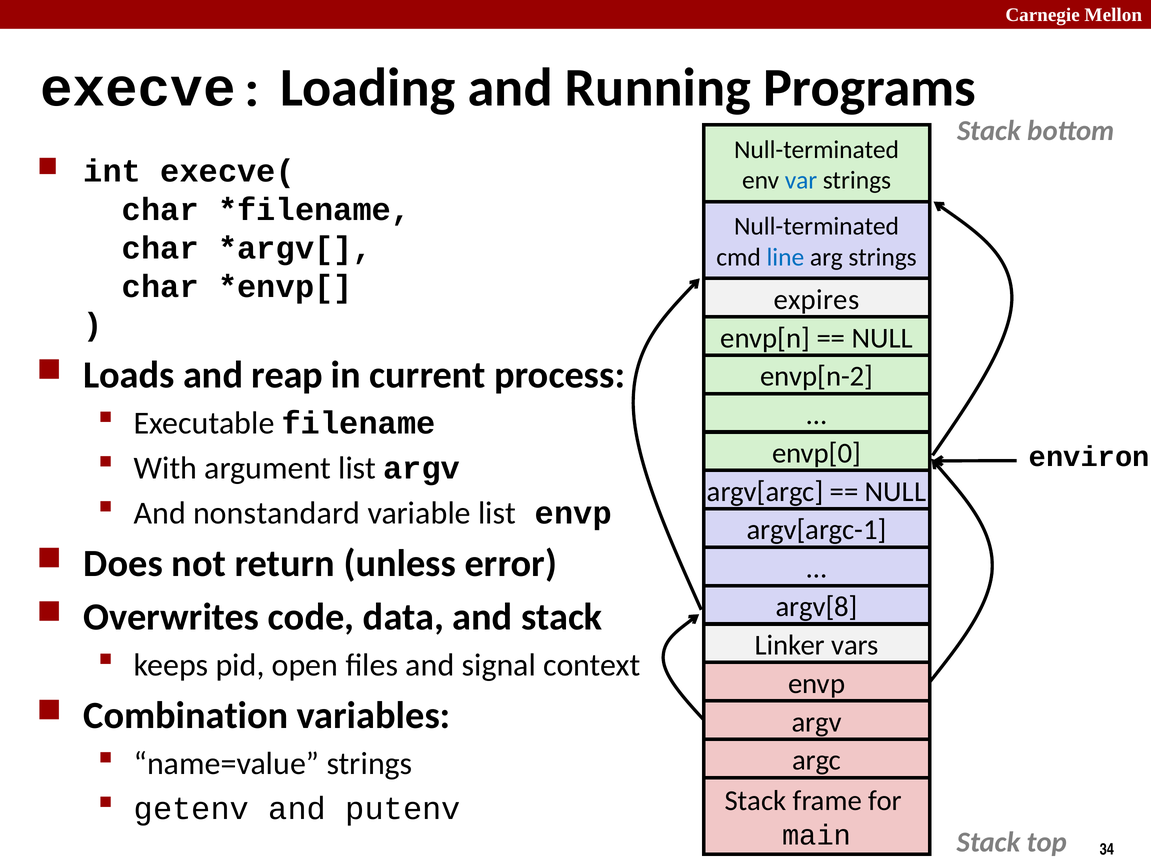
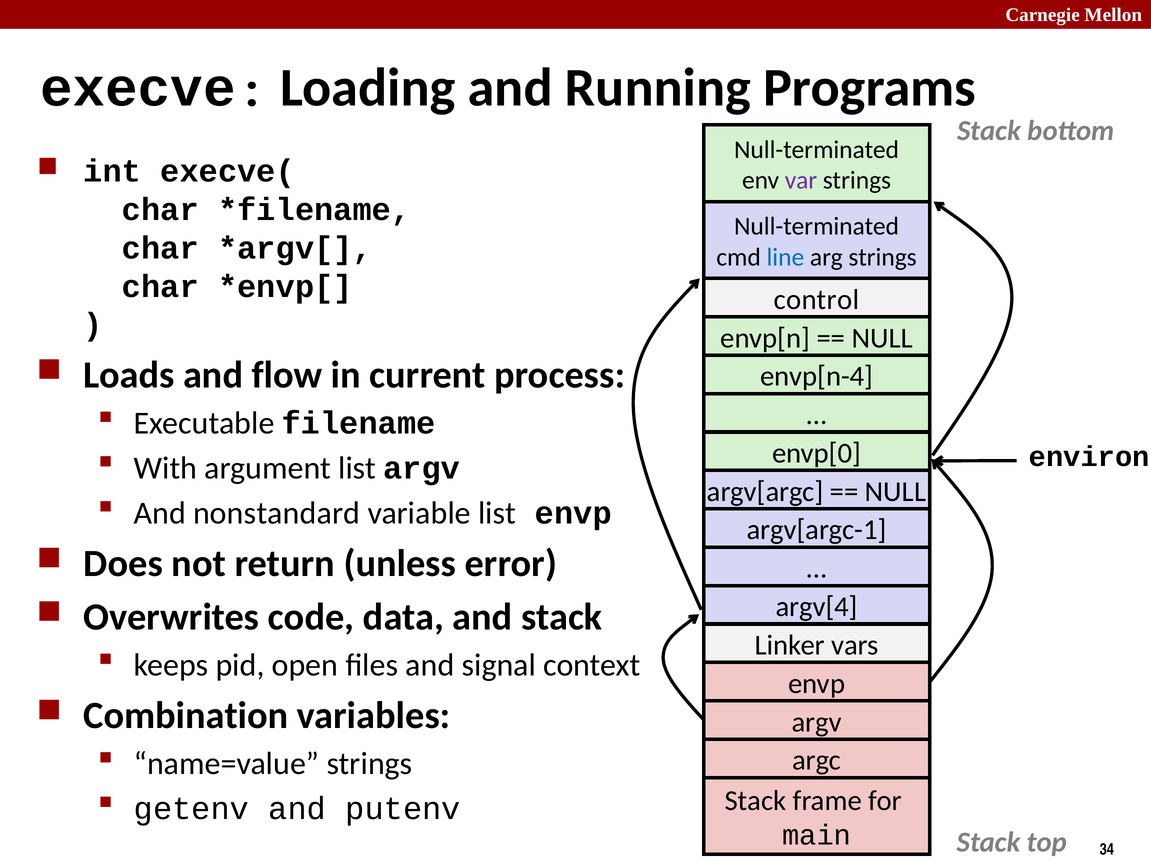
var colour: blue -> purple
expires: expires -> control
reap: reap -> flow
envp[n-2: envp[n-2 -> envp[n-4
argv[8: argv[8 -> argv[4
